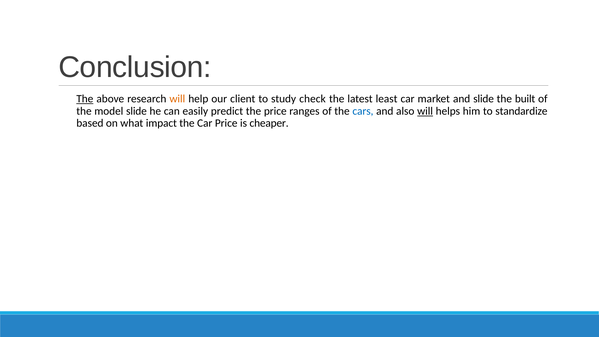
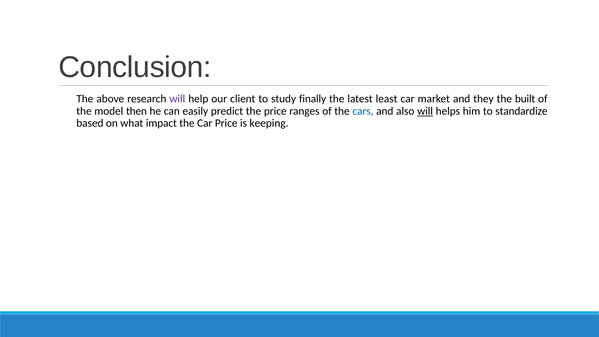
The at (85, 99) underline: present -> none
will at (177, 99) colour: orange -> purple
check: check -> finally
and slide: slide -> they
model slide: slide -> then
cheaper: cheaper -> keeping
